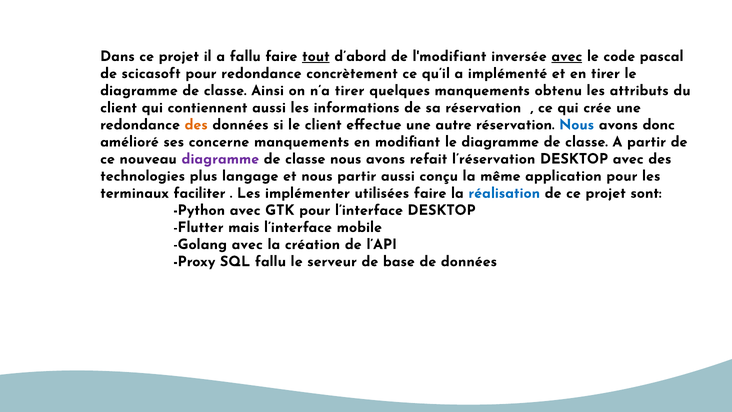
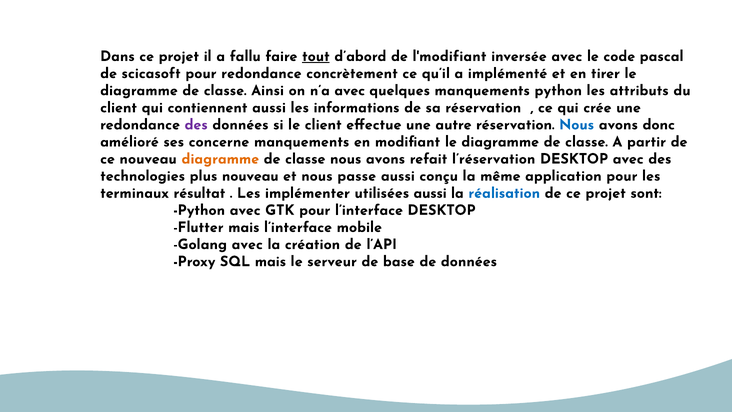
avec at (567, 56) underline: present -> none
n’a tirer: tirer -> avec
manquements obtenu: obtenu -> python
des at (196, 125) colour: orange -> purple
diagramme at (220, 159) colour: purple -> orange
plus langage: langage -> nouveau
nous partir: partir -> passe
faciliter: faciliter -> résultat
utilisées faire: faire -> aussi
SQL fallu: fallu -> mais
